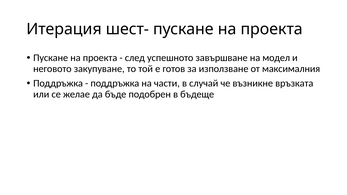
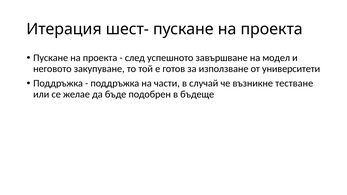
максималния: максималния -> университети
връзката: връзката -> тестване
